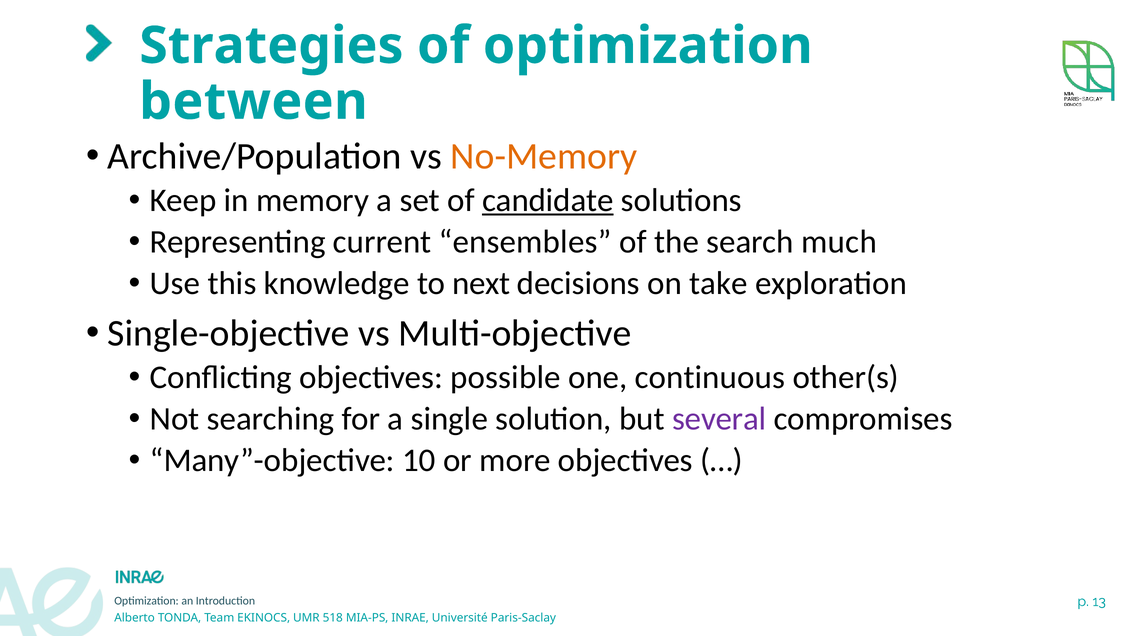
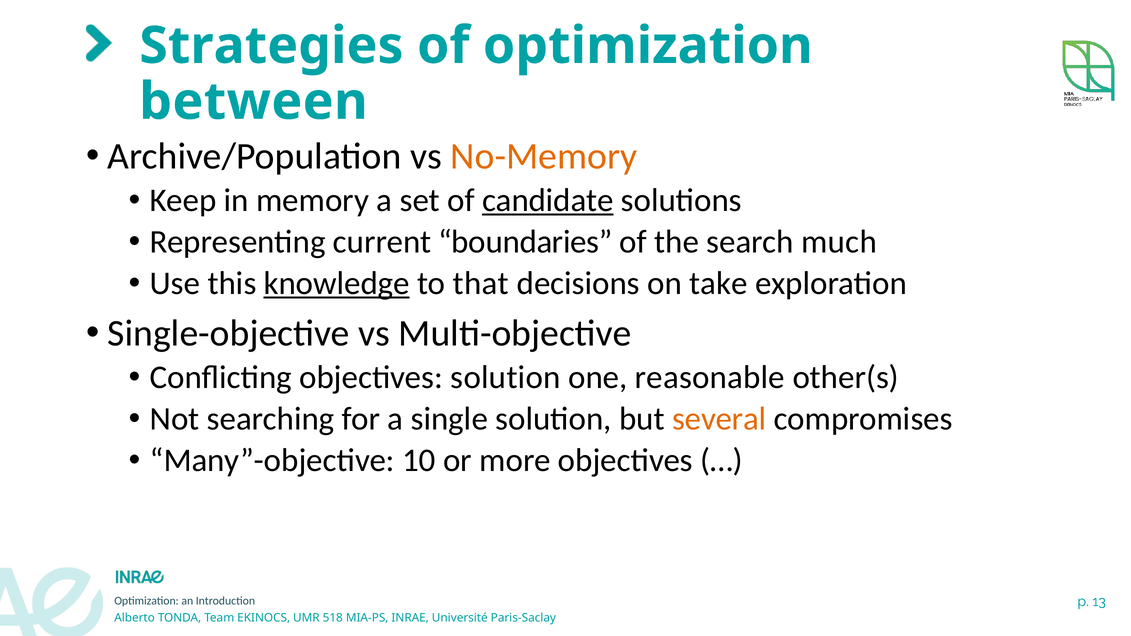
ensembles: ensembles -> boundaries
knowledge underline: none -> present
next: next -> that
objectives possible: possible -> solution
continuous: continuous -> reasonable
several colour: purple -> orange
